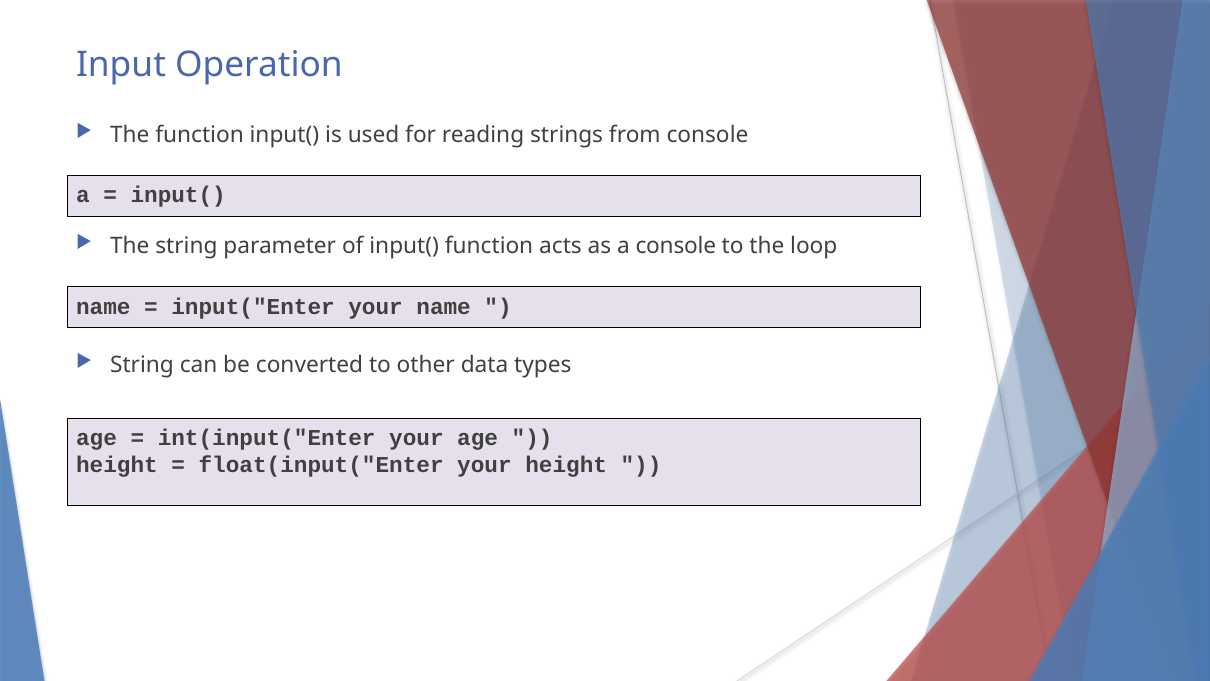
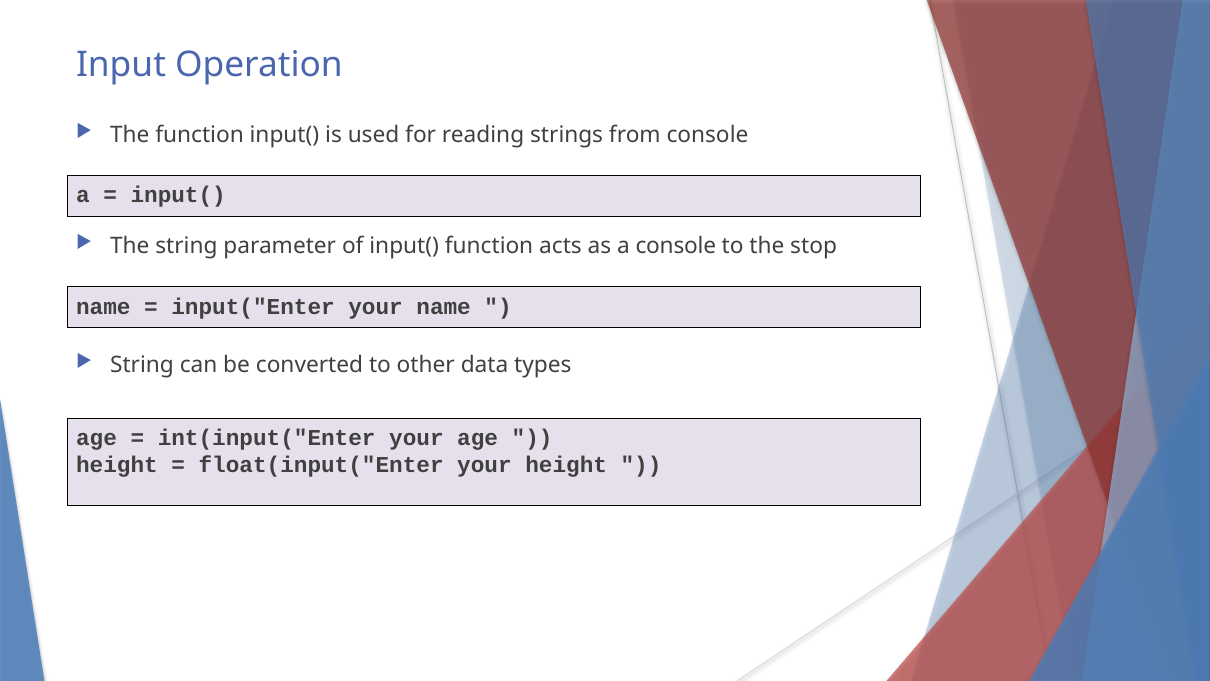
loop: loop -> stop
